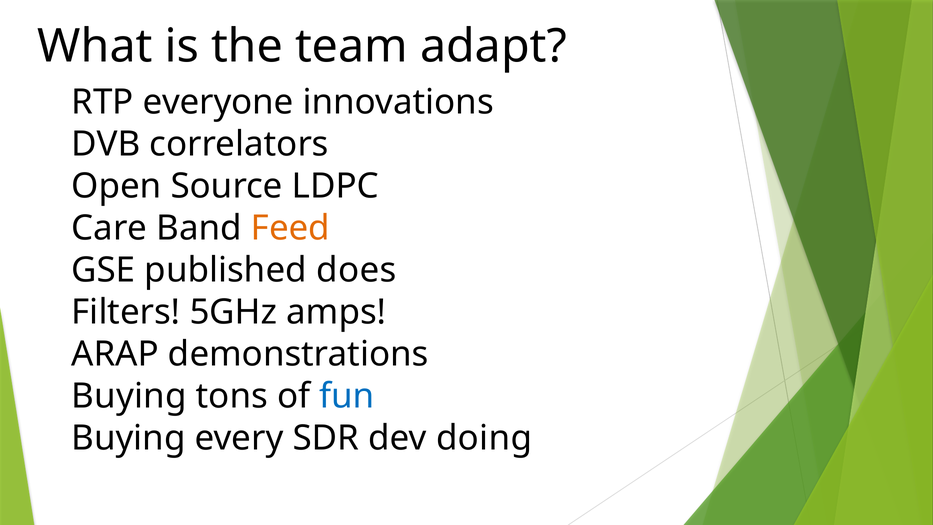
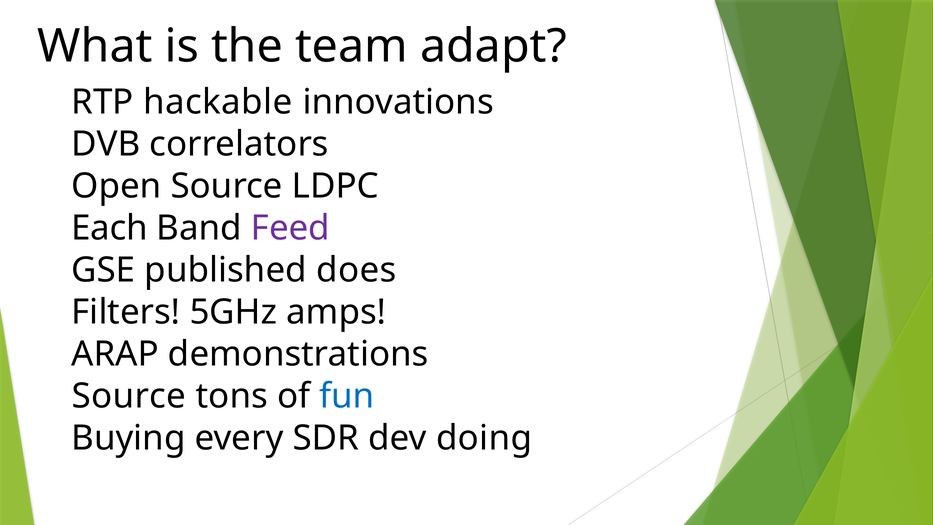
everyone: everyone -> hackable
Care: Care -> Each
Feed colour: orange -> purple
Buying at (129, 396): Buying -> Source
